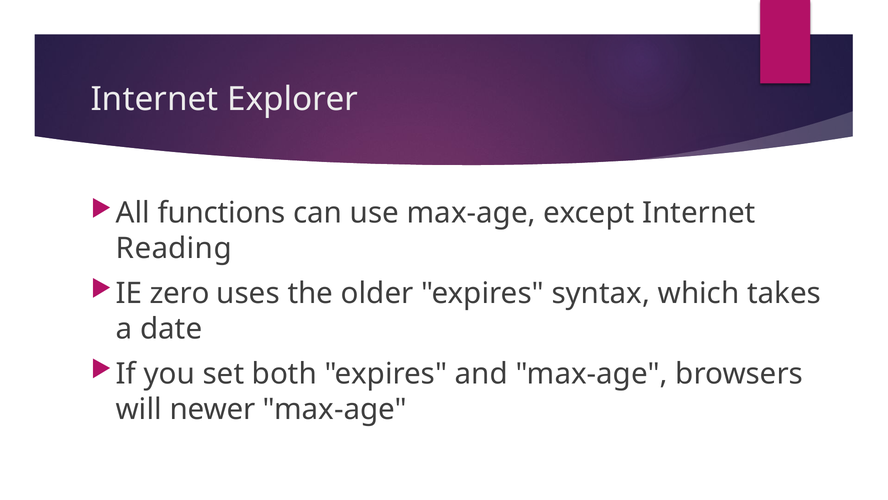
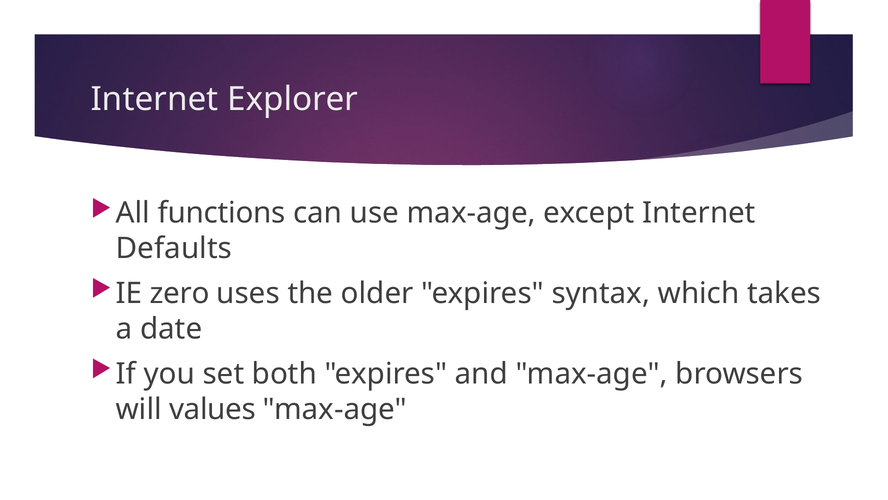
Reading: Reading -> Defaults
newer: newer -> values
